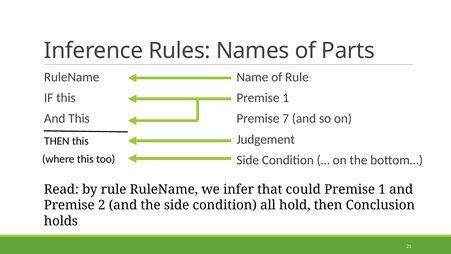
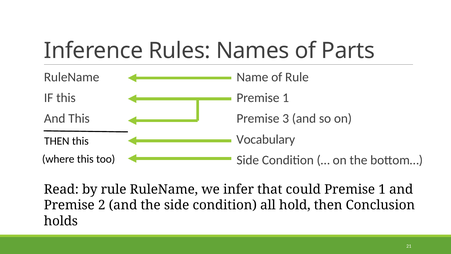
7: 7 -> 3
Judgement: Judgement -> Vocabulary
